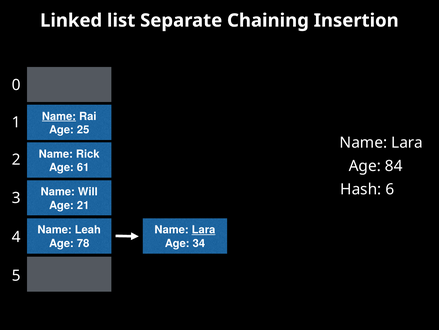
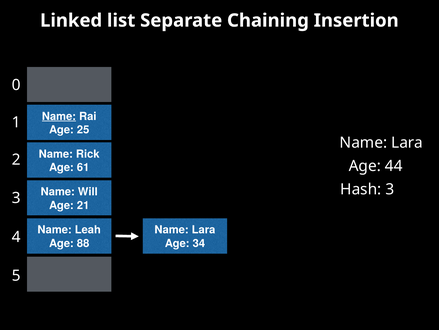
84: 84 -> 44
Hash 6: 6 -> 3
Lara at (204, 229) underline: present -> none
78: 78 -> 88
